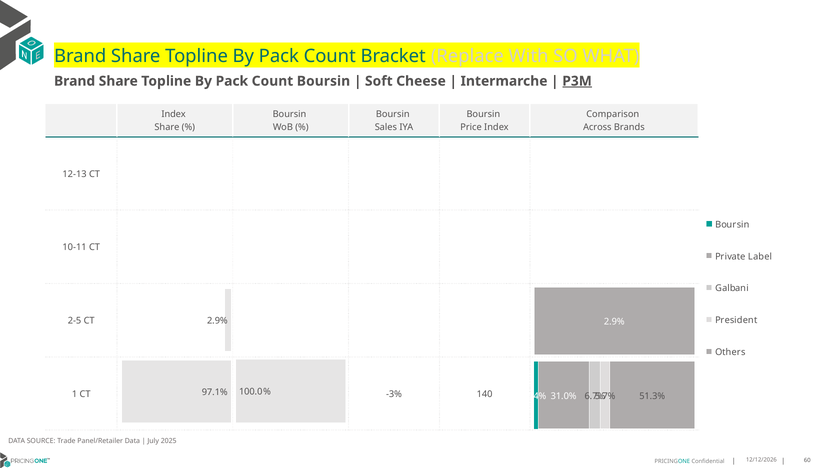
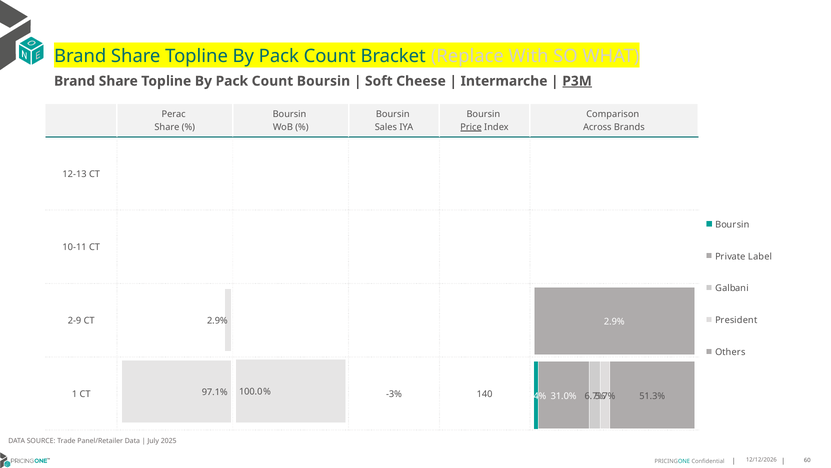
Index at (174, 114): Index -> Perac
Price underline: none -> present
2-5: 2-5 -> 2-9
